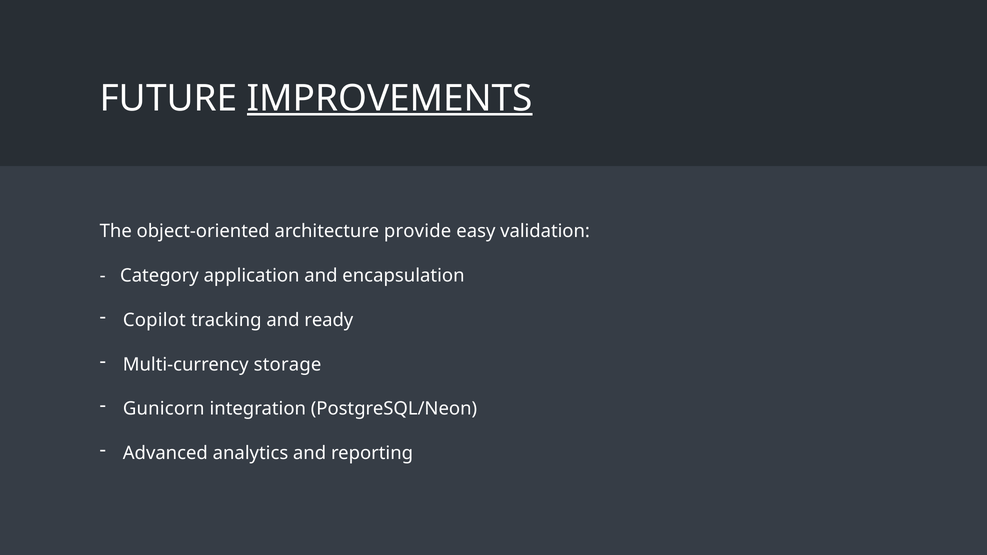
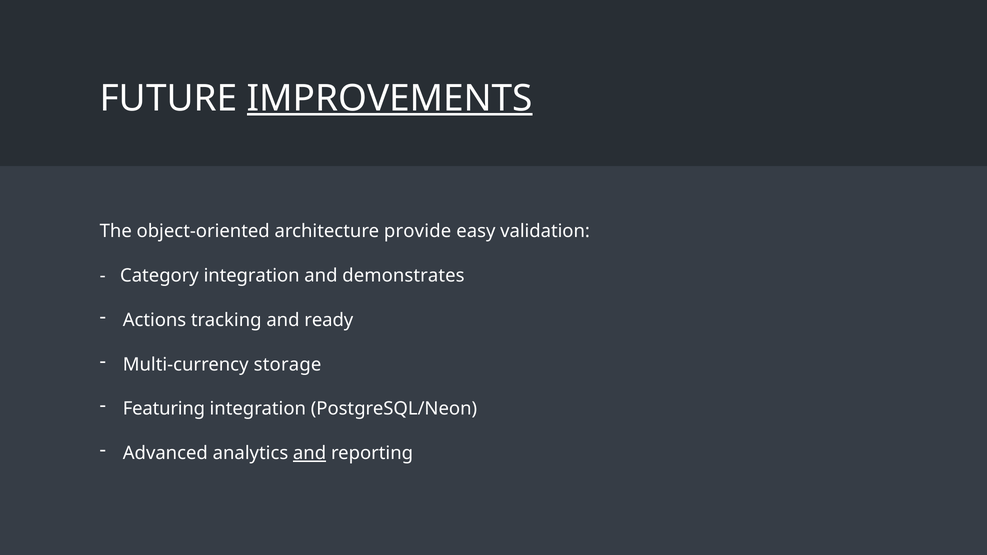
Category application: application -> integration
encapsulation: encapsulation -> demonstrates
Copilot: Copilot -> Actions
Gunicorn: Gunicorn -> Featuring
and at (310, 453) underline: none -> present
